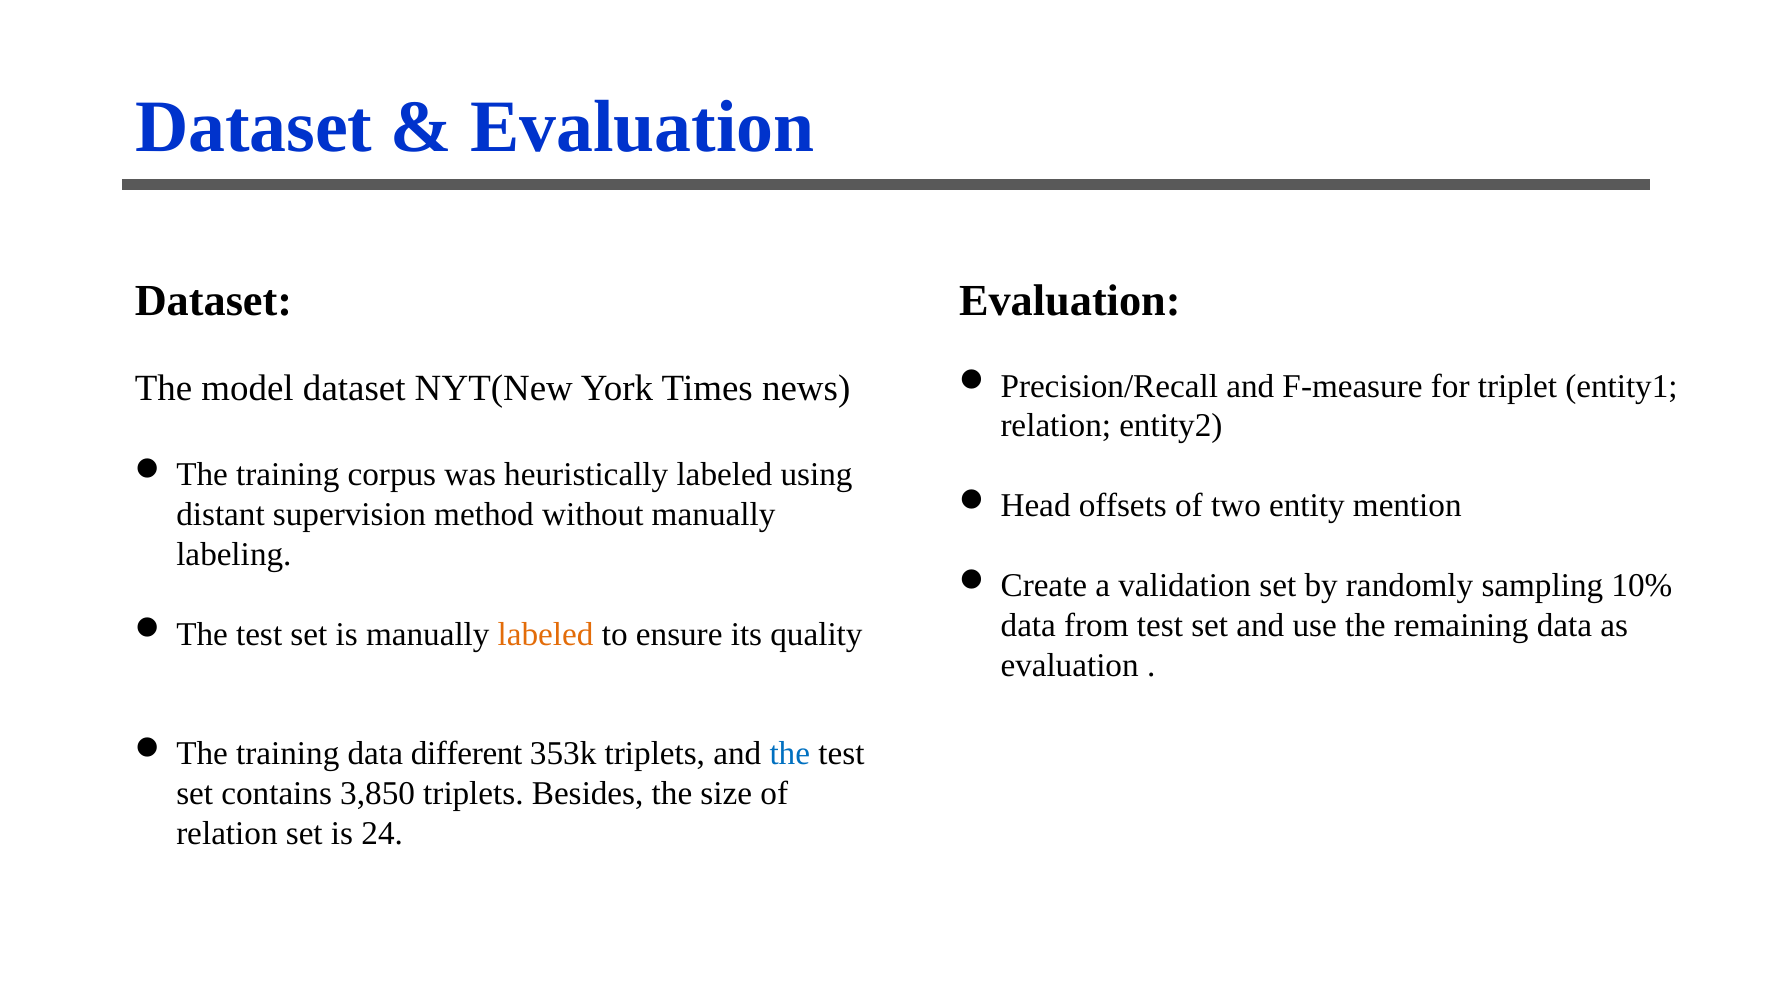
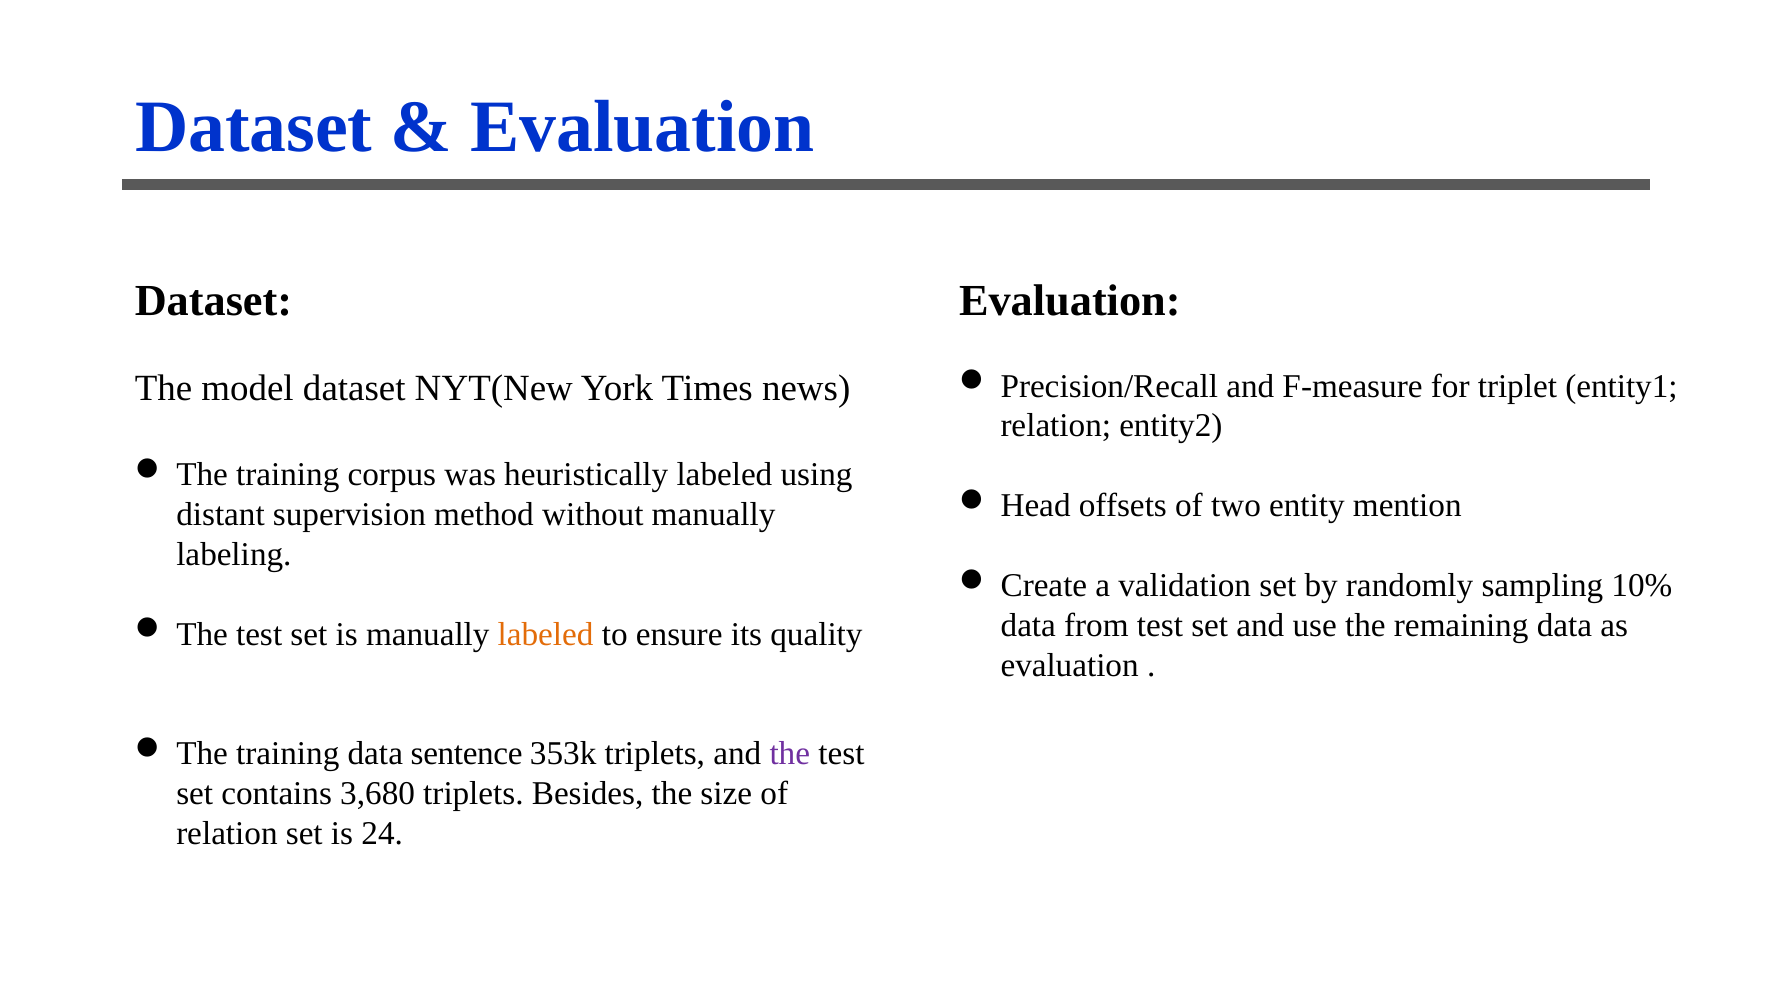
different: different -> sentence
the at (790, 754) colour: blue -> purple
3,850: 3,850 -> 3,680
